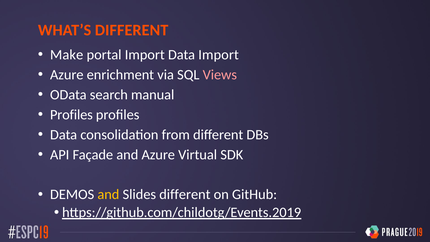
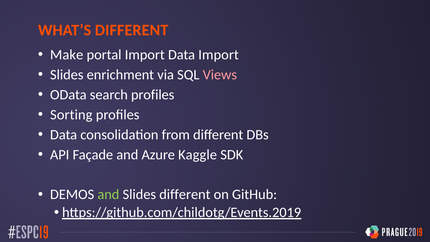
Azure at (67, 75): Azure -> Slides
search manual: manual -> profiles
Profiles at (71, 115): Profiles -> Sorting
Virtual: Virtual -> Kaggle
and at (108, 194) colour: yellow -> light green
